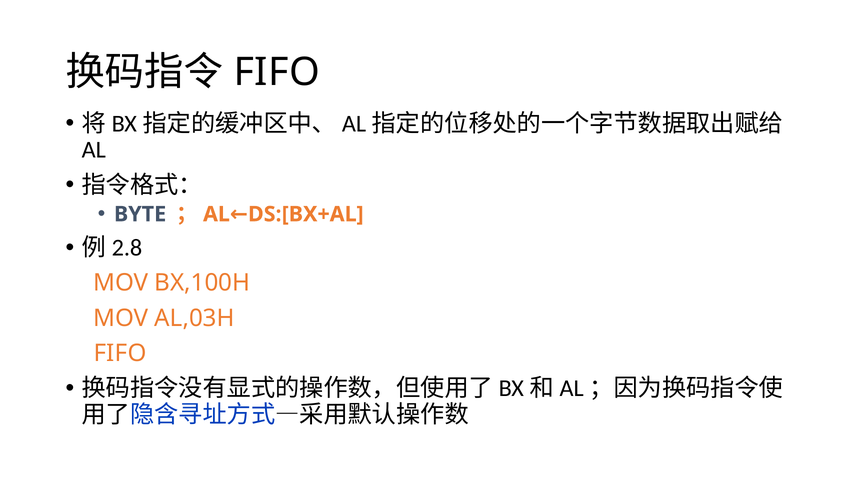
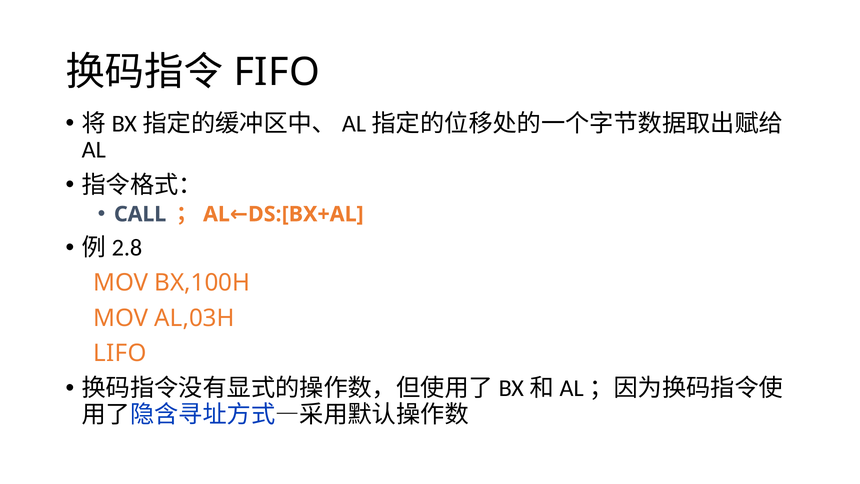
BYTE: BYTE -> CALL
FIFO at (120, 353): FIFO -> LIFO
